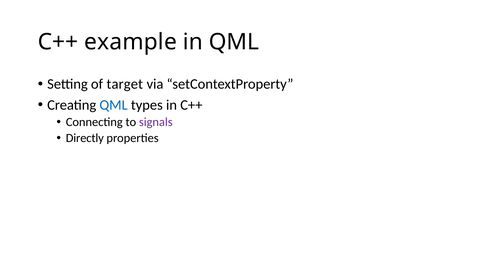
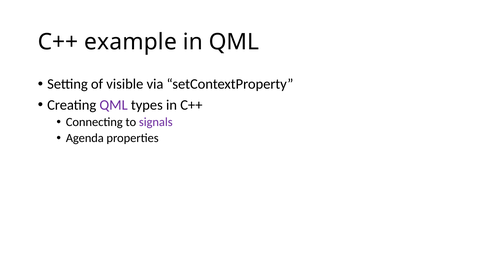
target: target -> visible
QML at (114, 105) colour: blue -> purple
Directly: Directly -> Agenda
